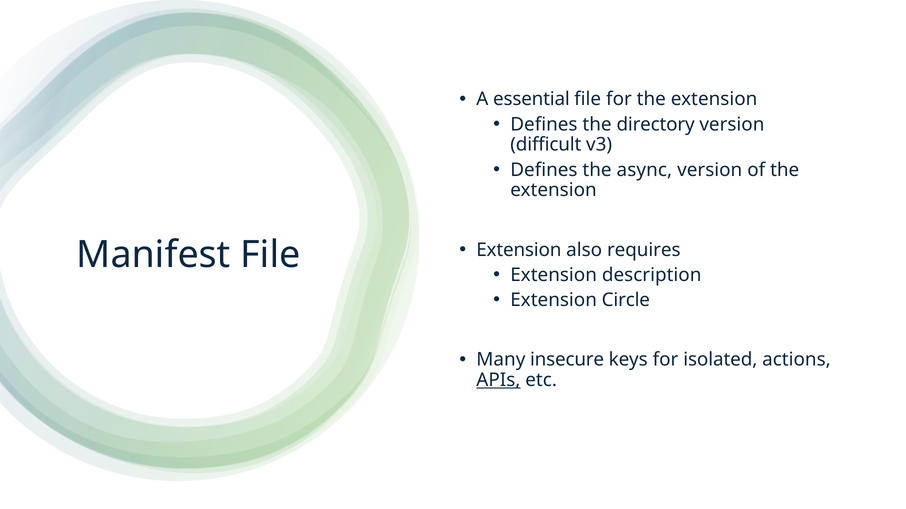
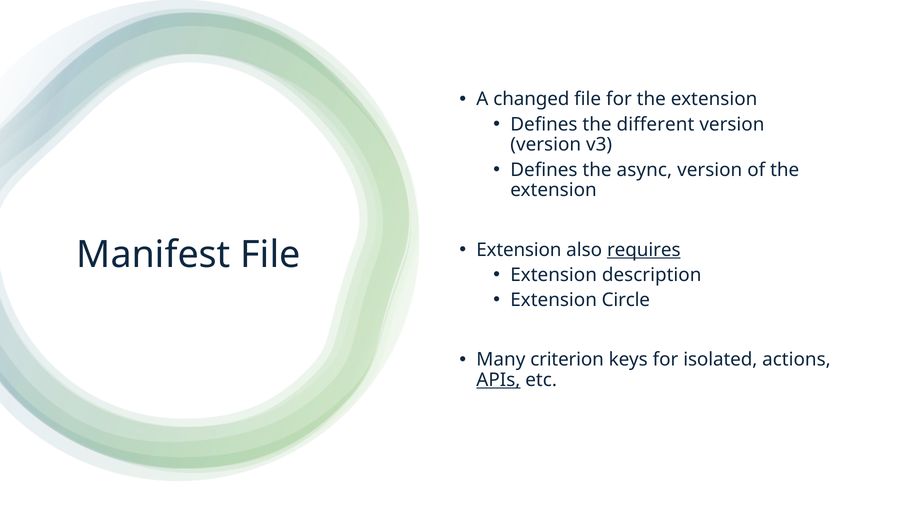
essential: essential -> changed
directory: directory -> different
difficult at (546, 145): difficult -> version
requires underline: none -> present
insecure: insecure -> criterion
